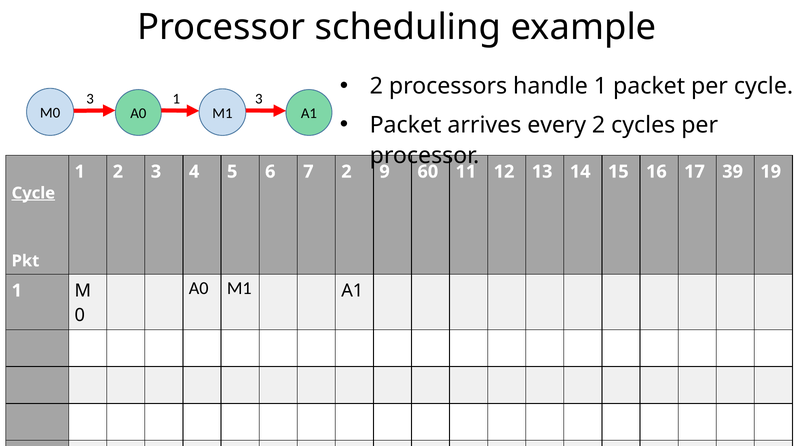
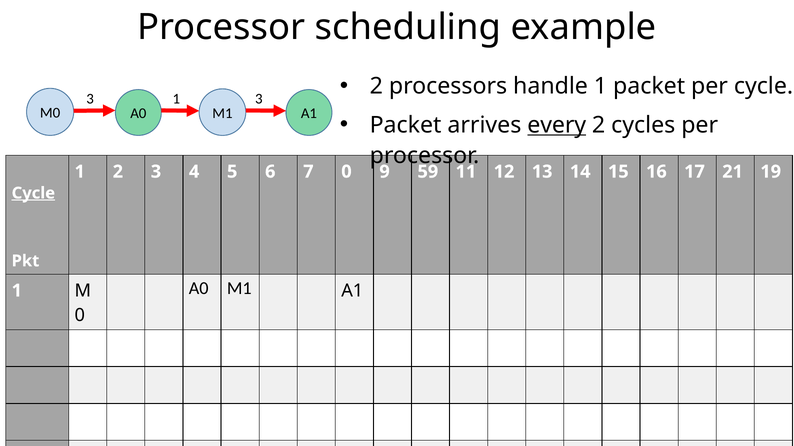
every underline: none -> present
7 2: 2 -> 0
60: 60 -> 59
39: 39 -> 21
